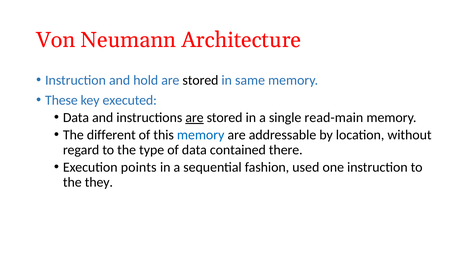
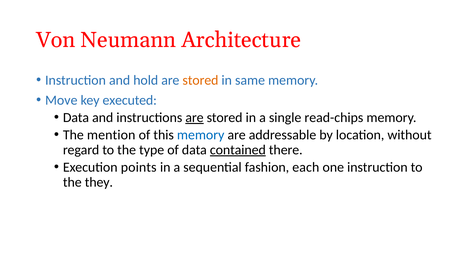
stored at (200, 80) colour: black -> orange
These: These -> Move
read-main: read-main -> read-chips
different: different -> mention
contained underline: none -> present
used: used -> each
